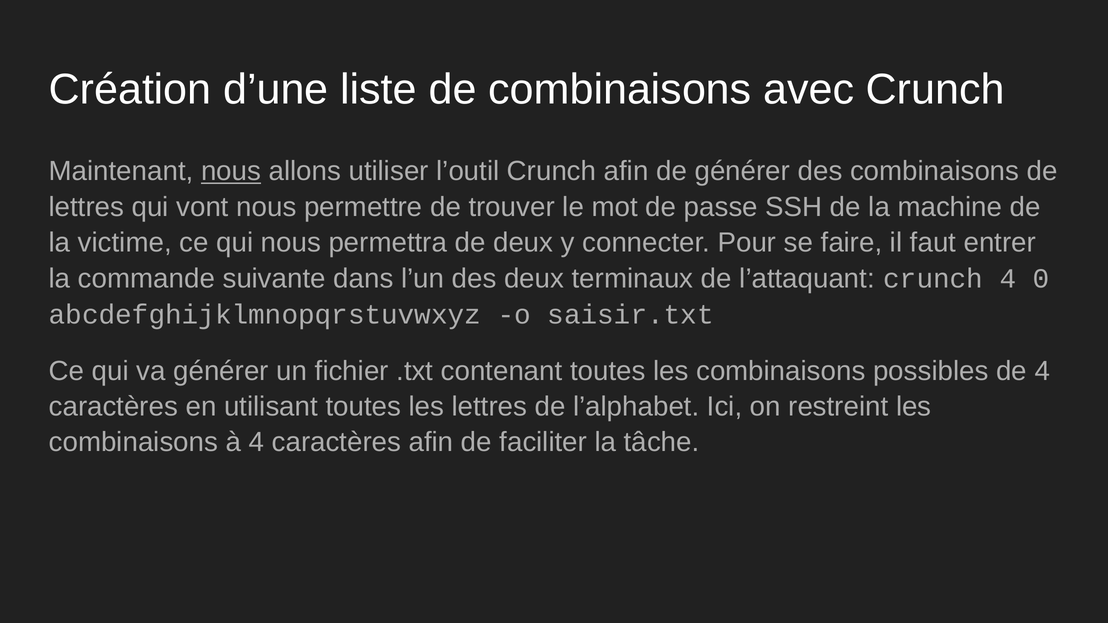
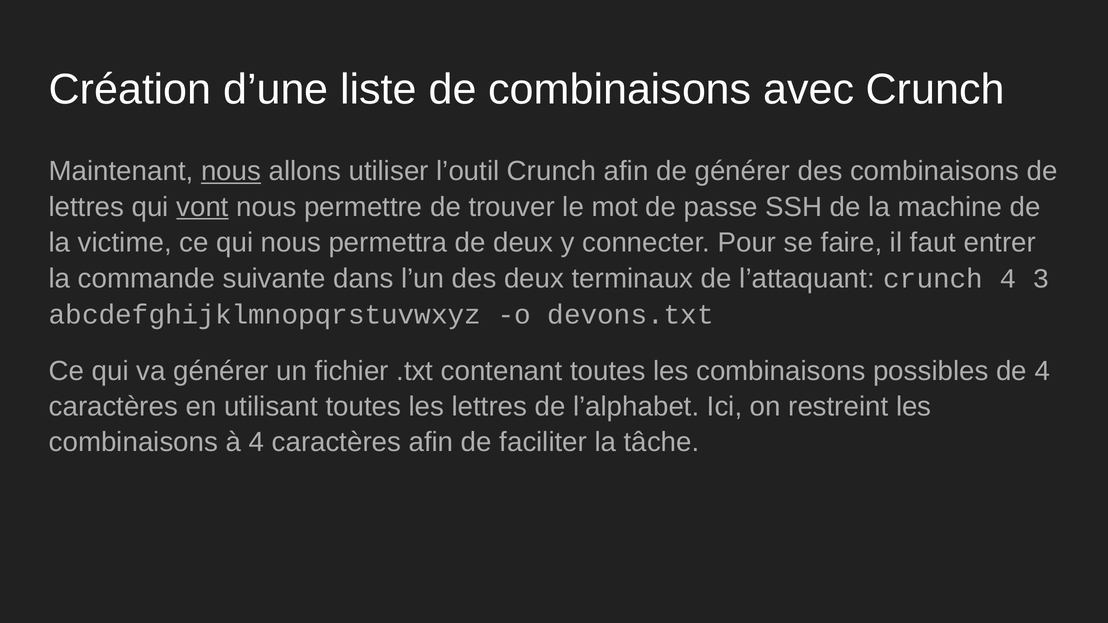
vont underline: none -> present
0: 0 -> 3
saisir.txt: saisir.txt -> devons.txt
